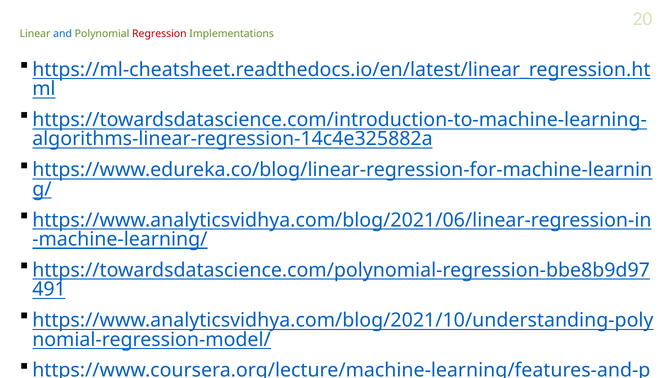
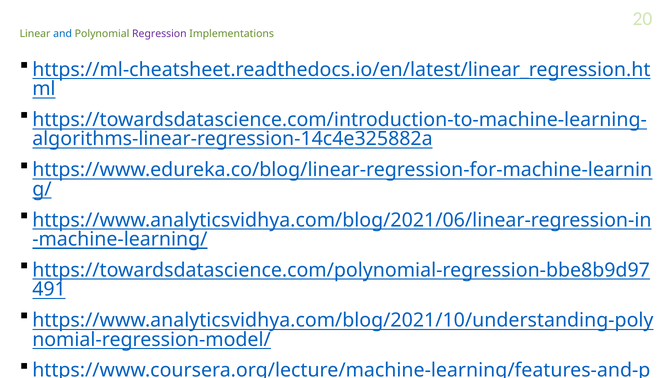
Regression colour: red -> purple
